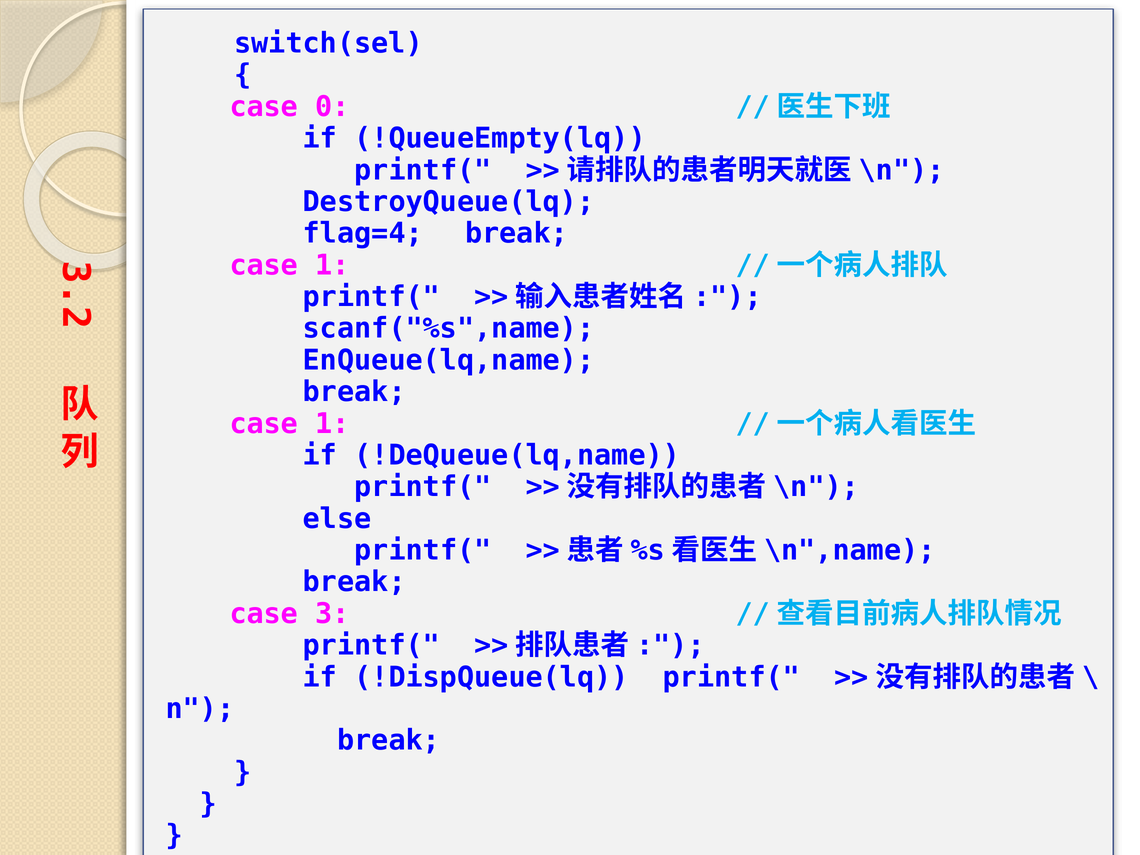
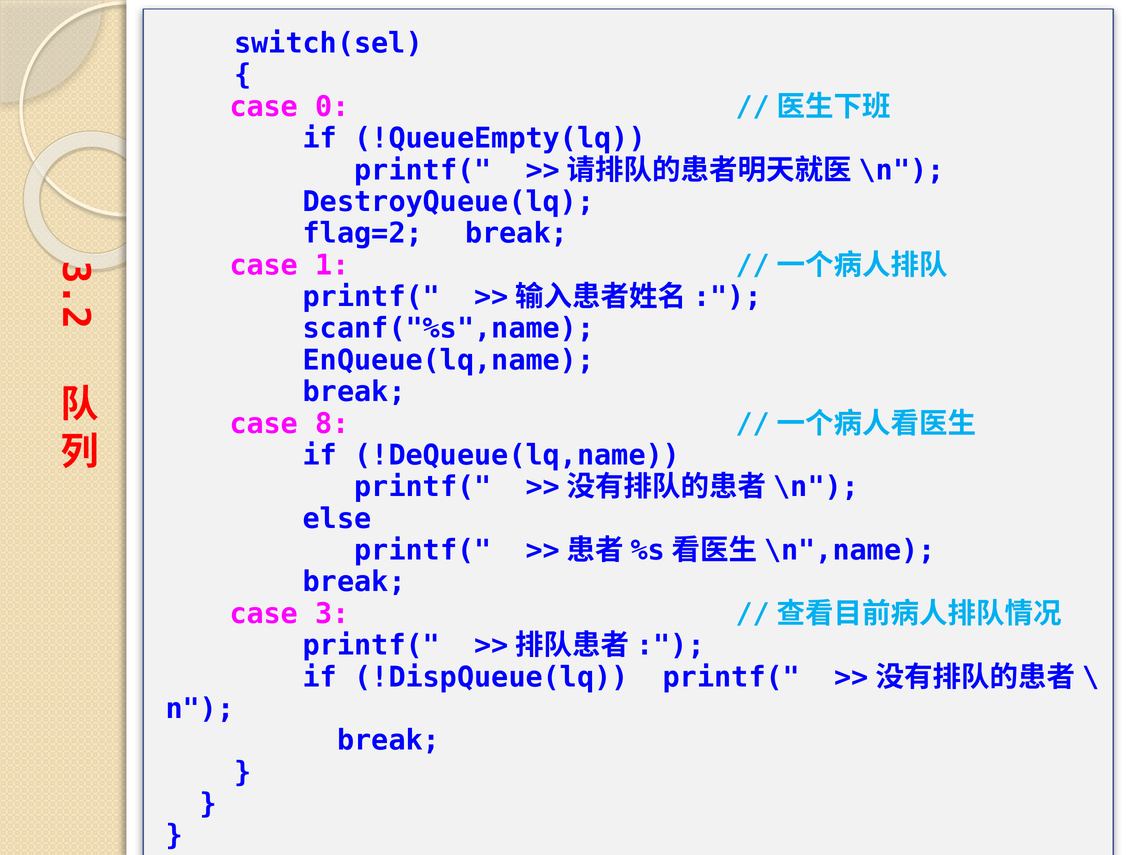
flag=4: flag=4 -> flag=2
1 at (332, 424): 1 -> 8
